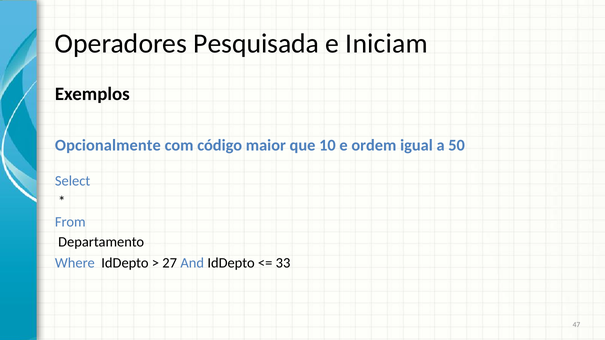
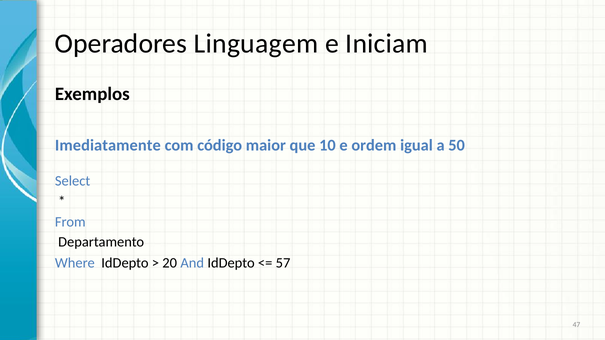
Pesquisada: Pesquisada -> Linguagem
Opcionalmente: Opcionalmente -> Imediatamente
27: 27 -> 20
33: 33 -> 57
